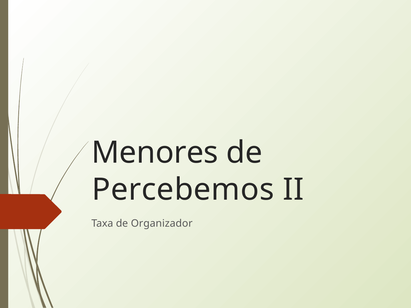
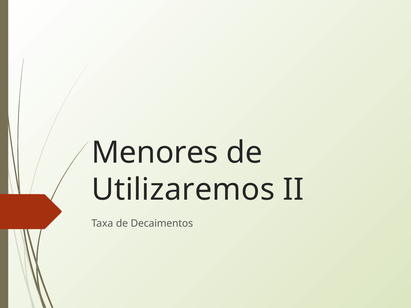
Percebemos: Percebemos -> Utilizaremos
Organizador: Organizador -> Decaimentos
